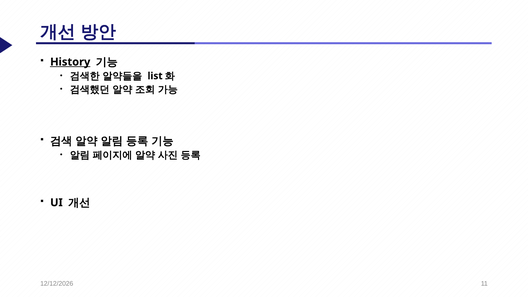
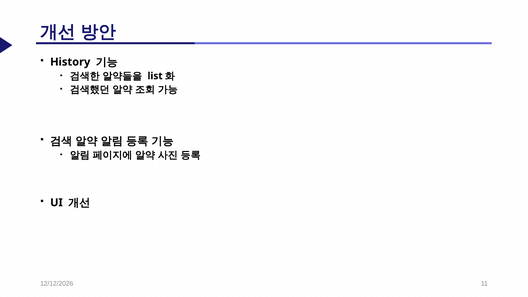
History underline: present -> none
